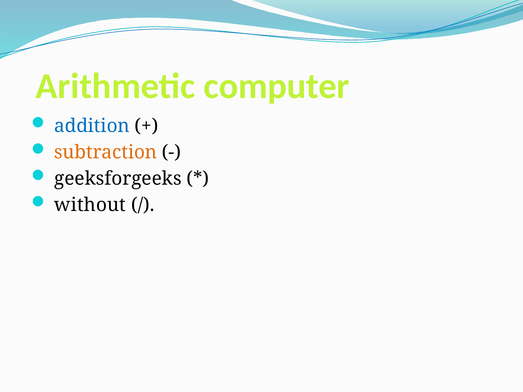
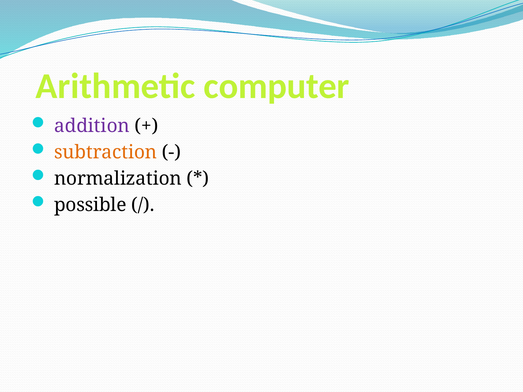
addition colour: blue -> purple
geeksforgeeks: geeksforgeeks -> normalization
without: without -> possible
